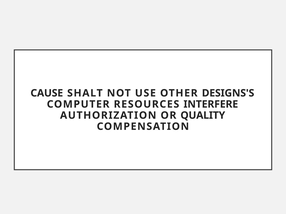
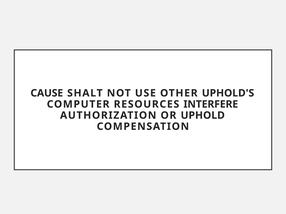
DESIGNS'S: DESIGNS'S -> UPHOLD'S
QUALITY: QUALITY -> UPHOLD
